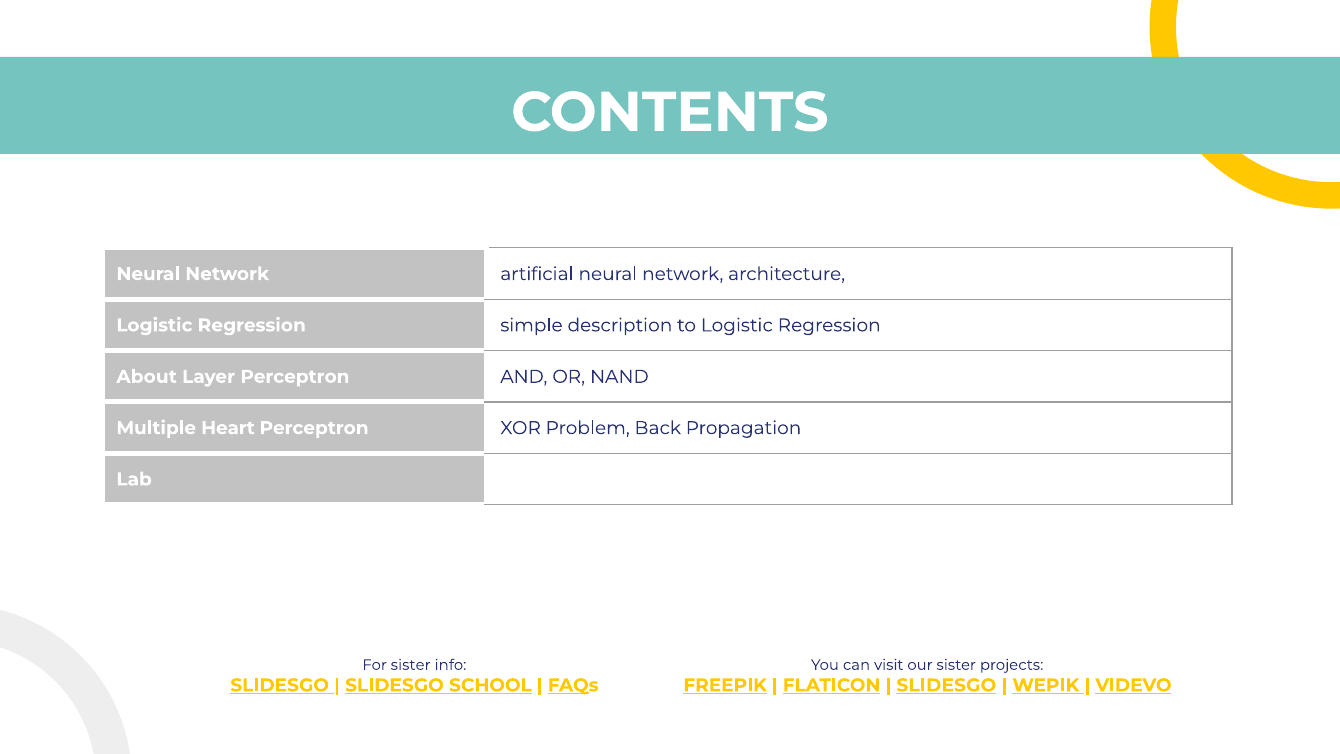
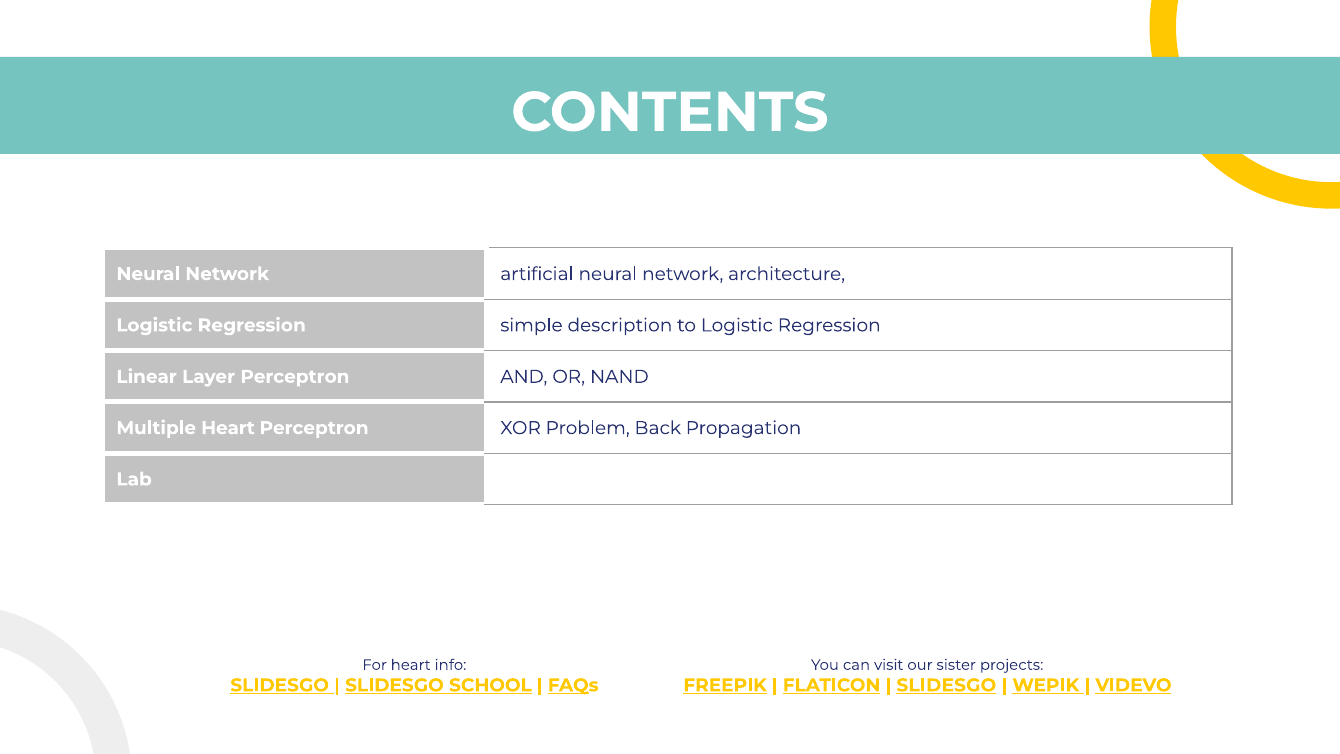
About: About -> Linear
For sister: sister -> heart
